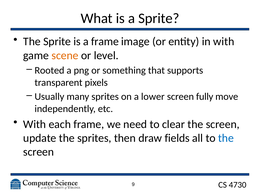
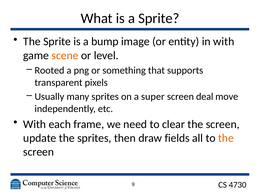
a frame: frame -> bump
lower: lower -> super
fully: fully -> deal
the at (226, 138) colour: blue -> orange
